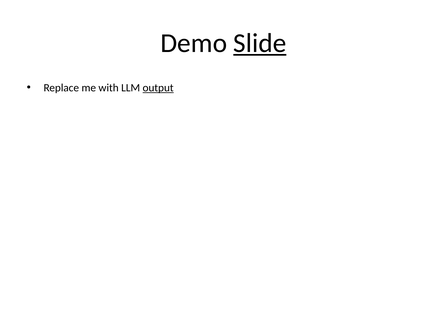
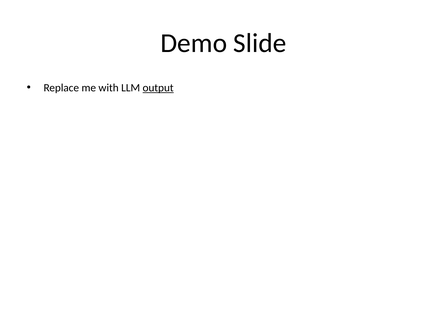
Slide underline: present -> none
